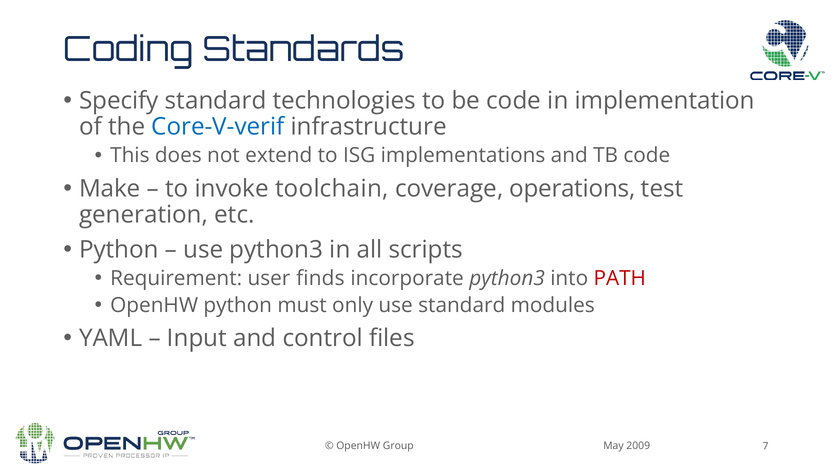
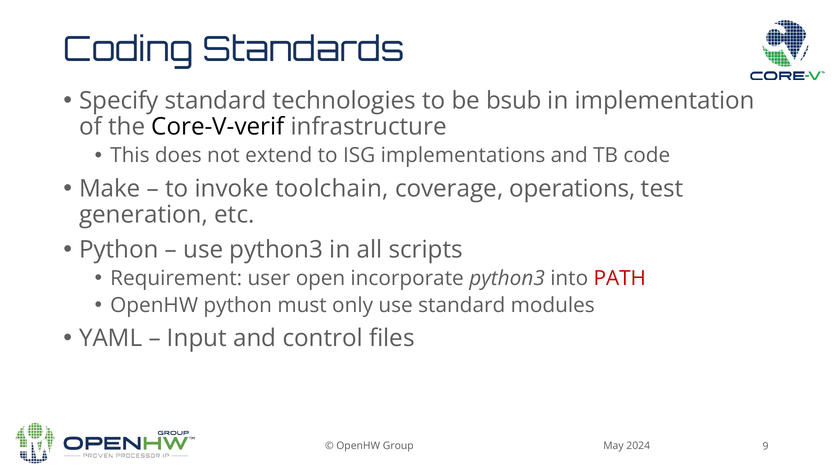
be code: code -> bsub
Core-V-verif colour: blue -> black
finds: finds -> open
7: 7 -> 9
2009: 2009 -> 2024
